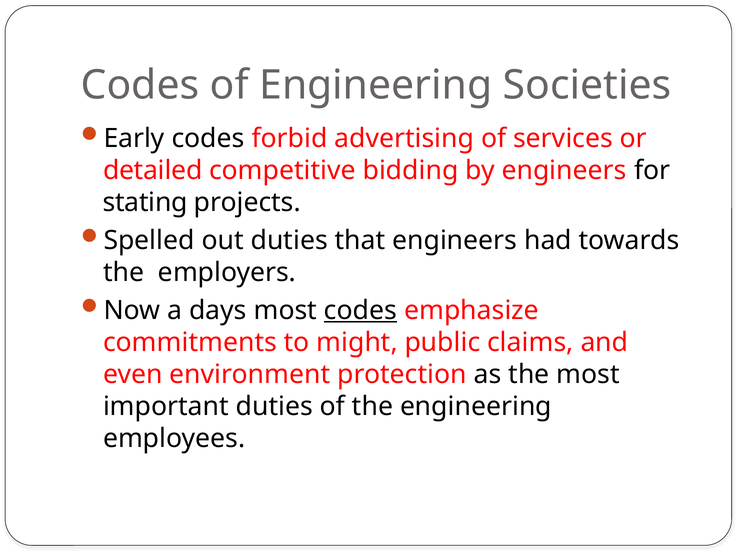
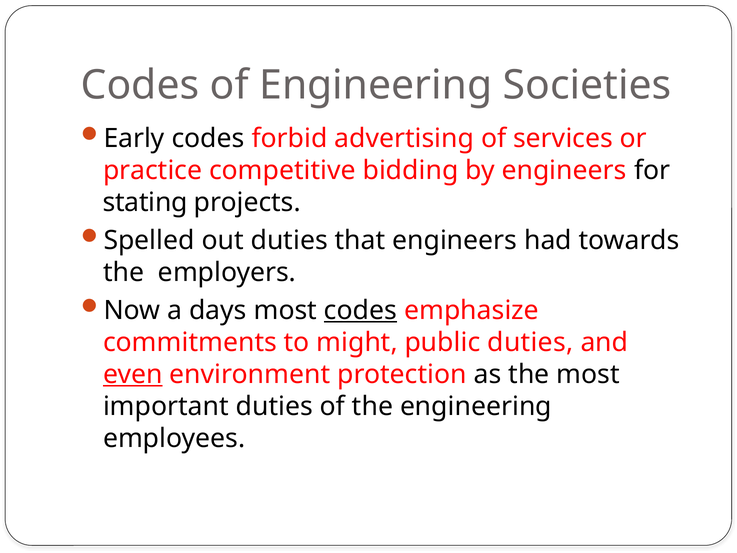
detailed: detailed -> practice
public claims: claims -> duties
even underline: none -> present
